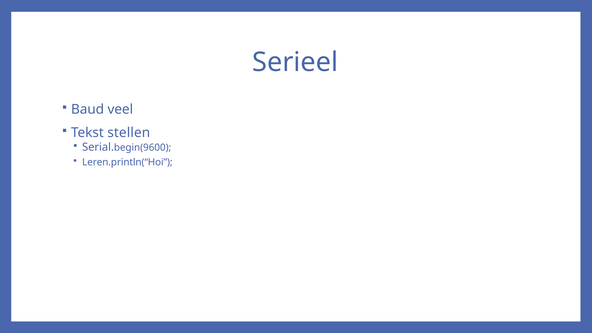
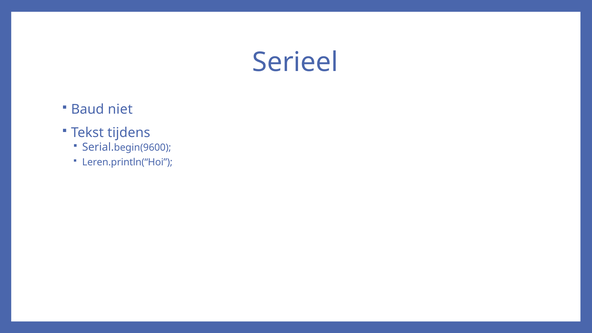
veel: veel -> niet
stellen: stellen -> tijdens
